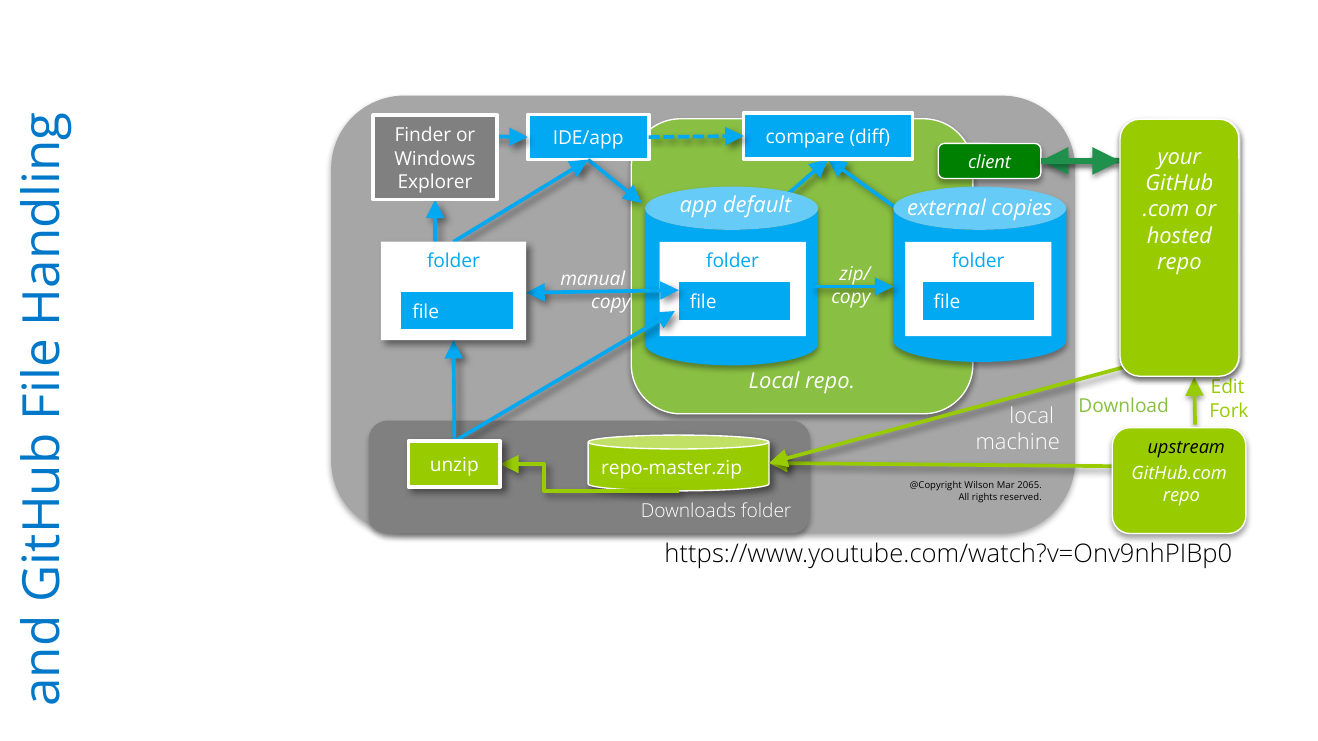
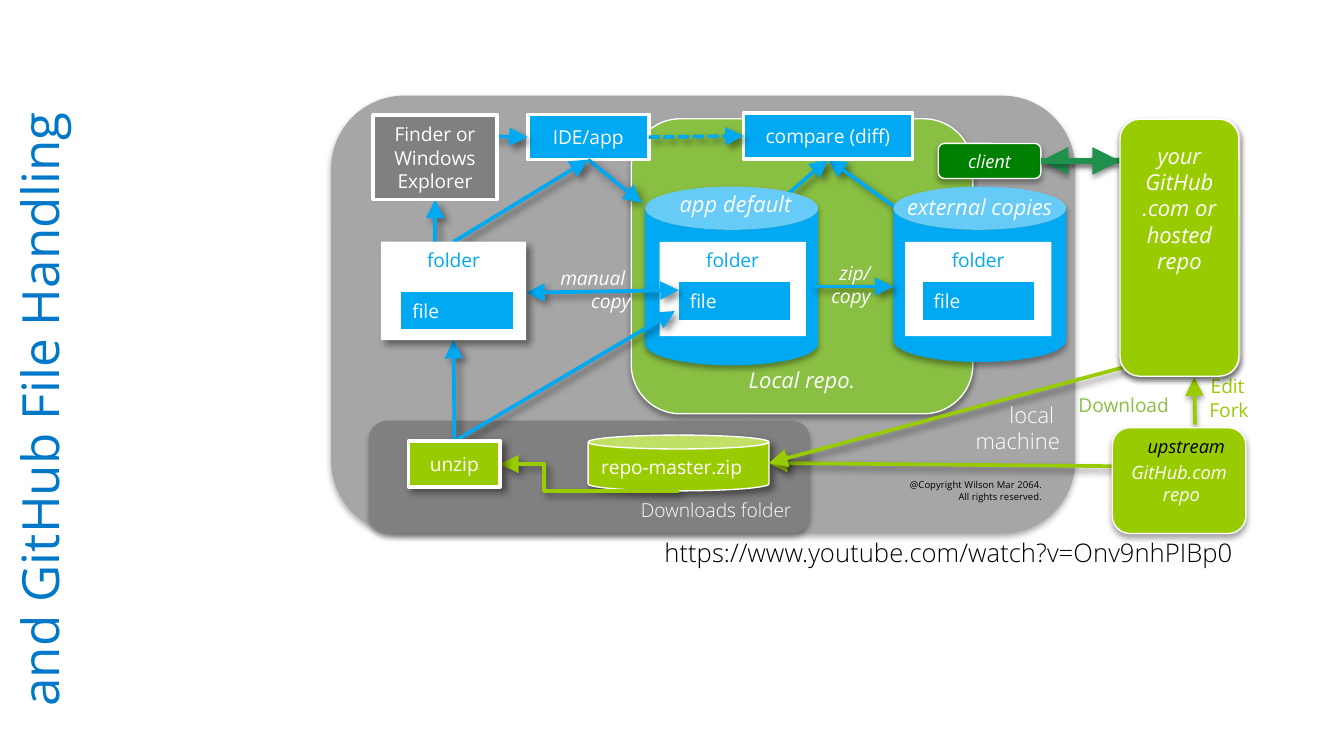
2065: 2065 -> 2064
